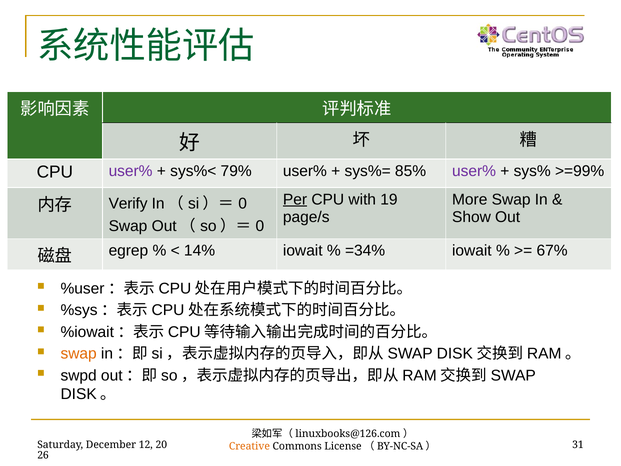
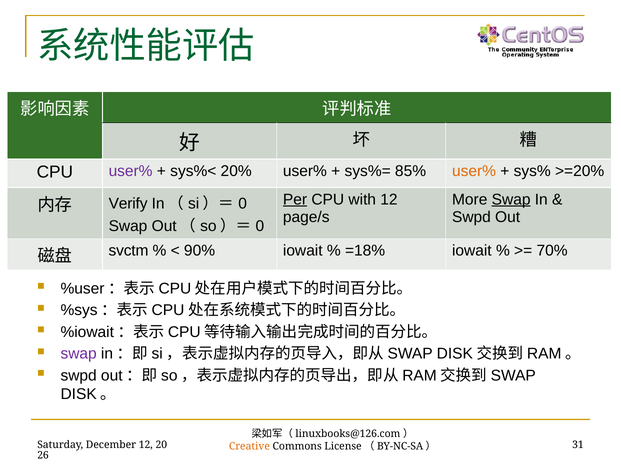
79%: 79% -> 20%
user% at (474, 171) colour: purple -> orange
>=99%: >=99% -> >=20%
with 19: 19 -> 12
Swap at (511, 199) underline: none -> present
Show at (471, 217): Show -> Swpd
egrep: egrep -> svctm
14%: 14% -> 90%
=34%: =34% -> =18%
67%: 67% -> 70%
swap at (79, 354) colour: orange -> purple
